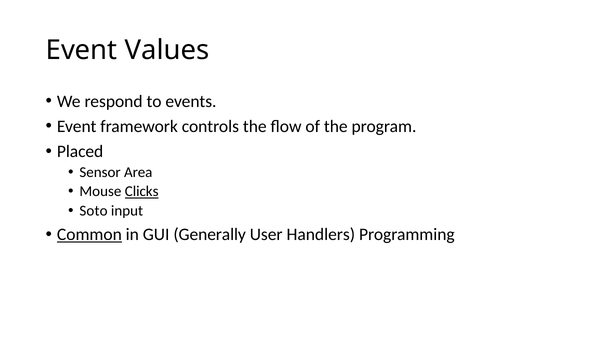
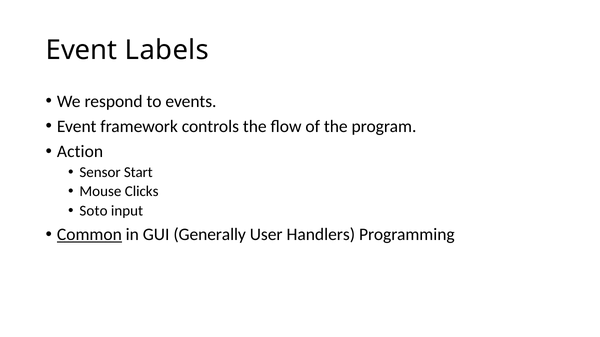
Values: Values -> Labels
Placed: Placed -> Action
Area: Area -> Start
Clicks underline: present -> none
